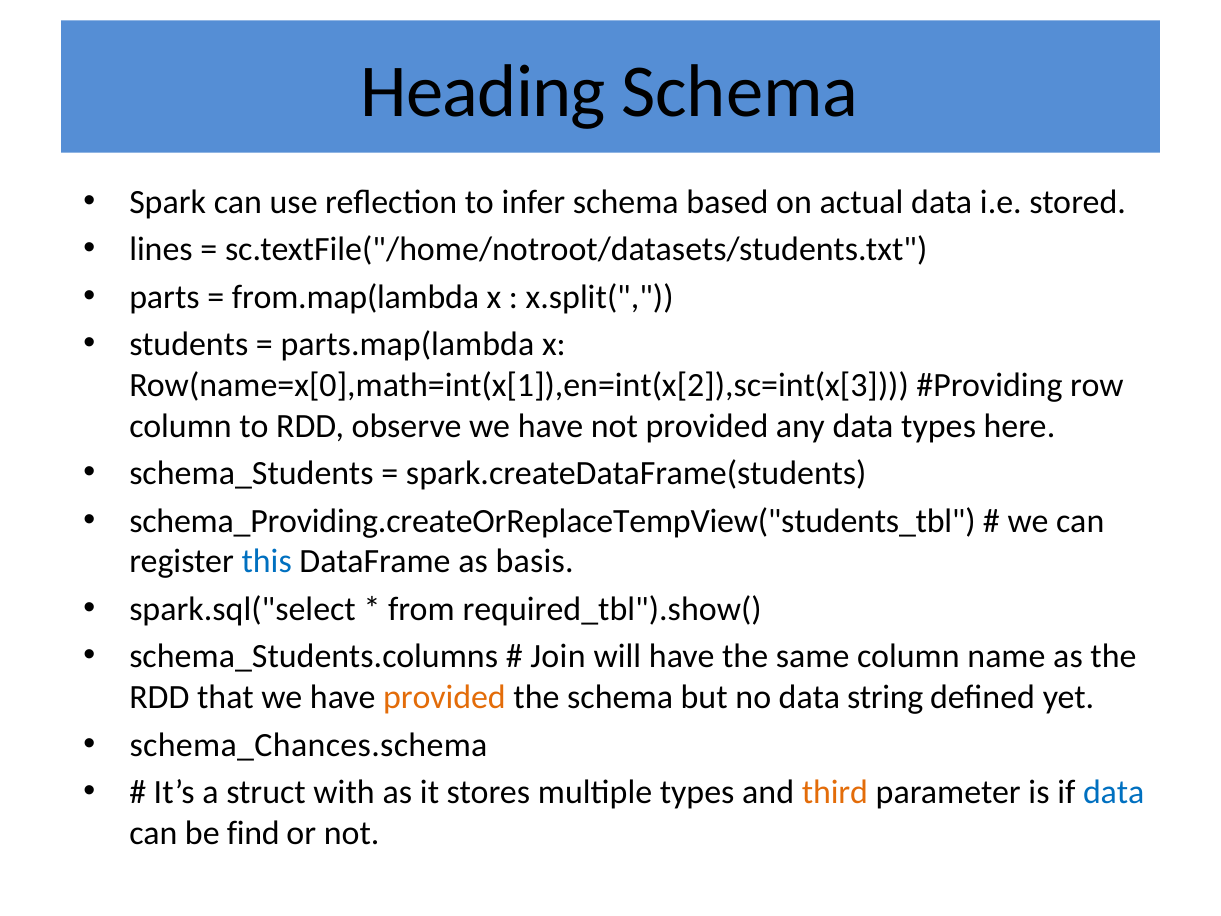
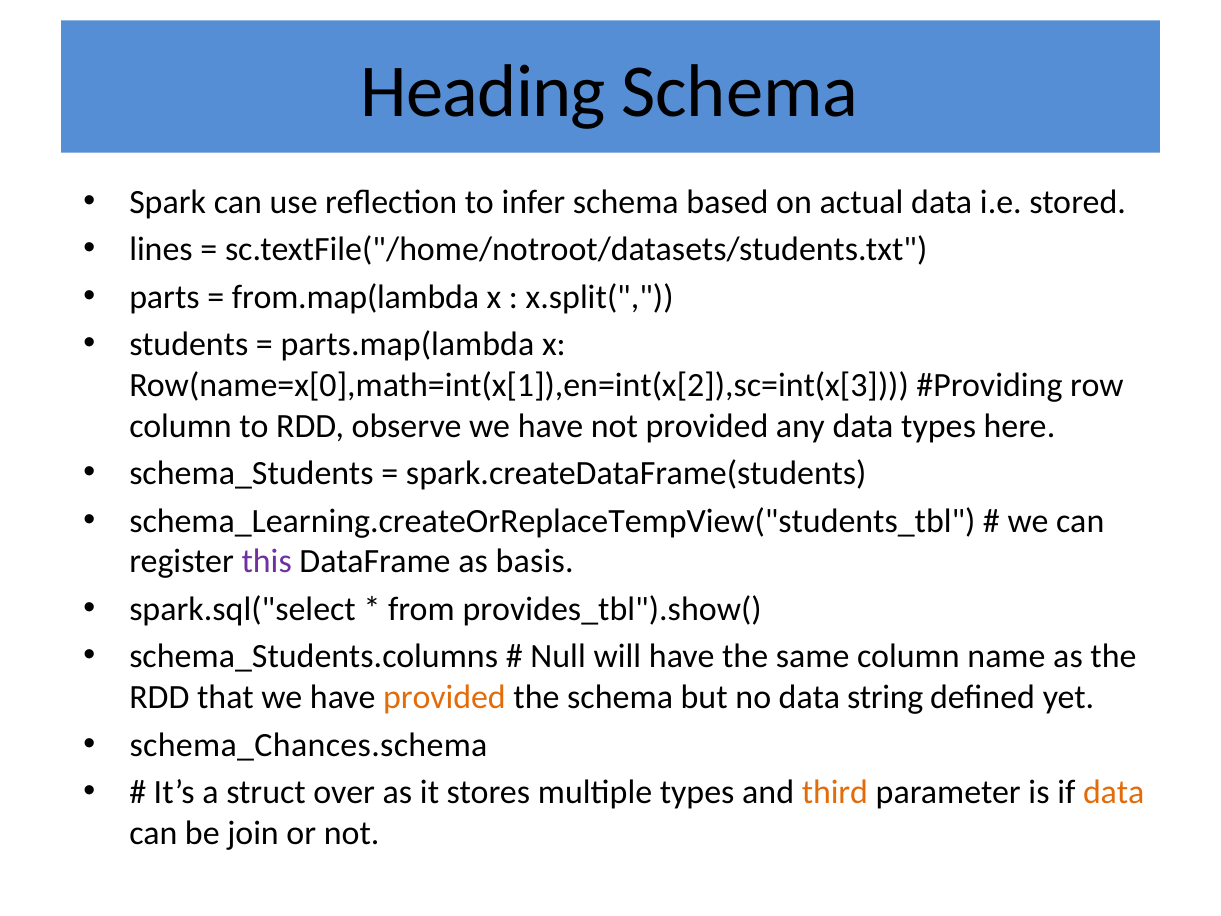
schema_Providing.createOrReplaceTempView("students_tbl: schema_Providing.createOrReplaceTempView("students_tbl -> schema_Learning.createOrReplaceTempView("students_tbl
this colour: blue -> purple
required_tbl").show(: required_tbl").show( -> provides_tbl").show(
Join: Join -> Null
with: with -> over
data at (1114, 792) colour: blue -> orange
find: find -> join
